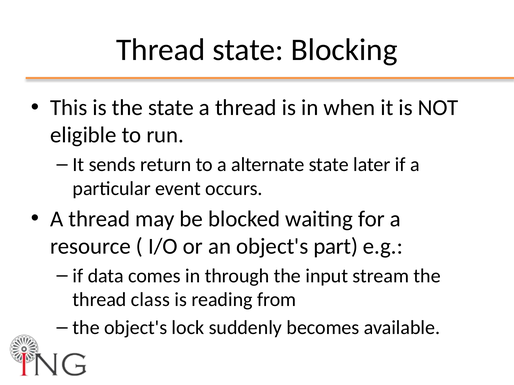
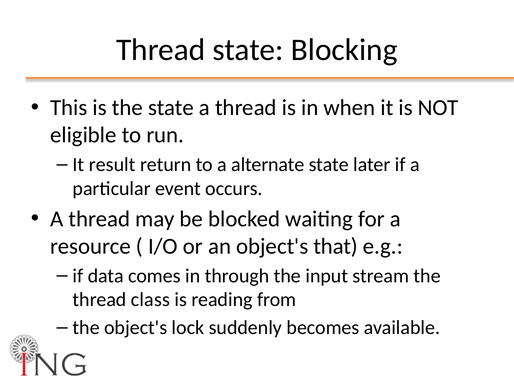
sends: sends -> result
part: part -> that
